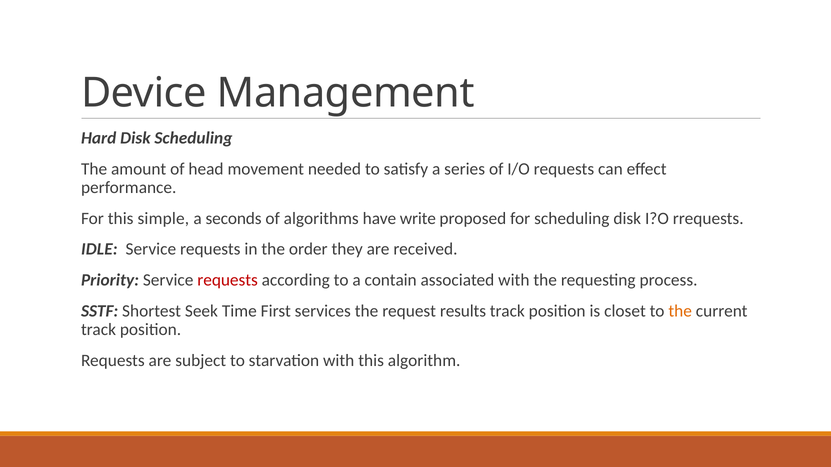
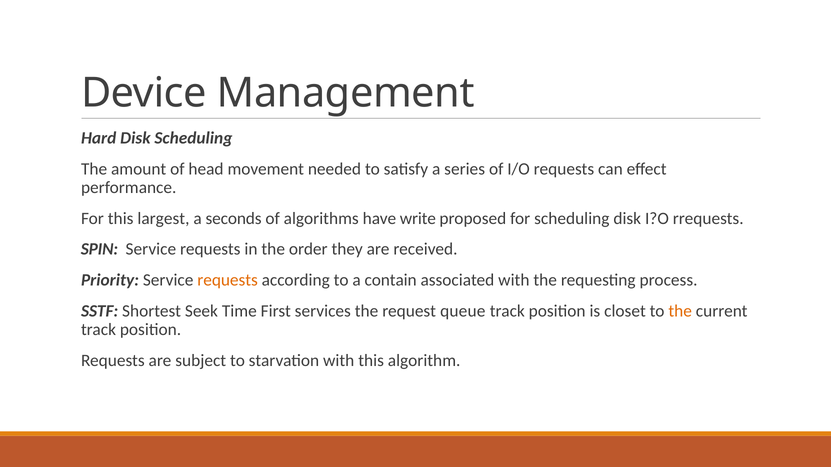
simple: simple -> largest
IDLE: IDLE -> SPIN
requests at (228, 280) colour: red -> orange
results: results -> queue
